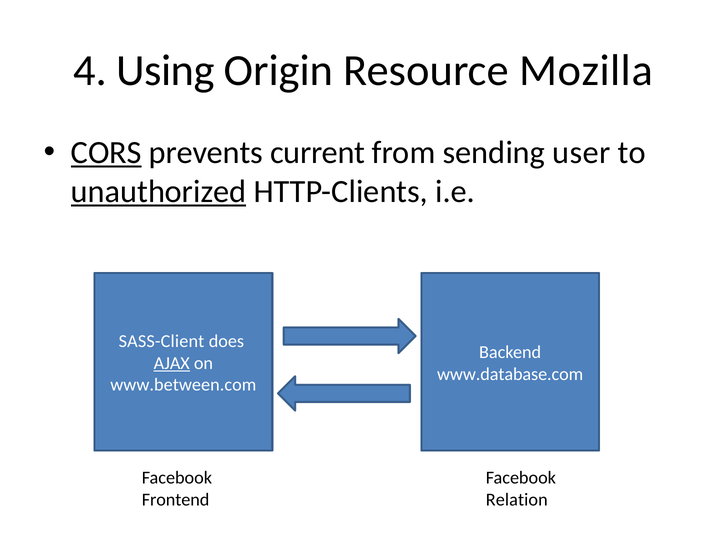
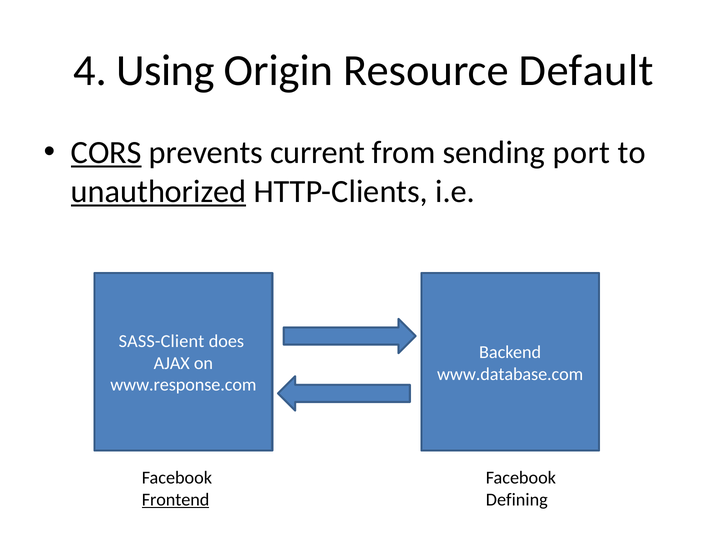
Mozilla: Mozilla -> Default
user: user -> port
AJAX underline: present -> none
www.between.com: www.between.com -> www.response.com
Frontend underline: none -> present
Relation: Relation -> Defining
